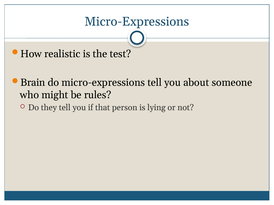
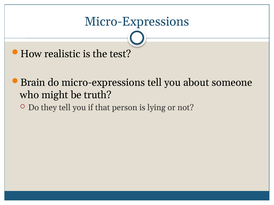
rules: rules -> truth
